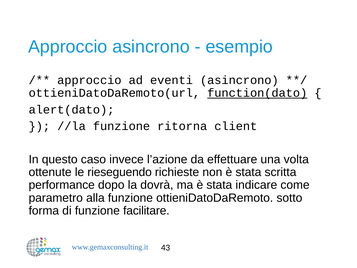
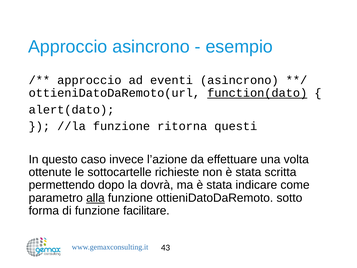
client: client -> questi
rieseguendo: rieseguendo -> sottocartelle
performance: performance -> permettendo
alla underline: none -> present
